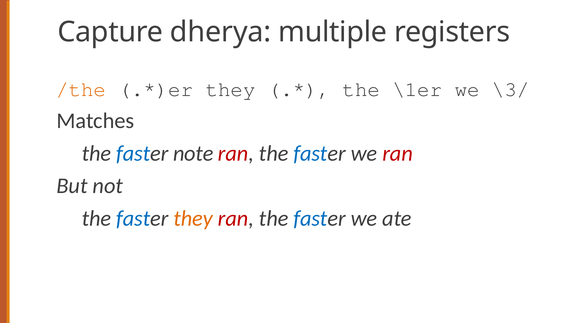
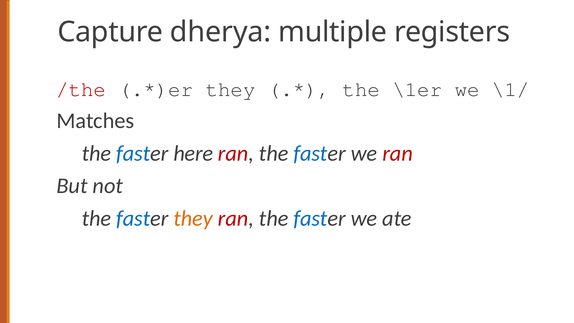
/the colour: orange -> red
\3/: \3/ -> \1/
note: note -> here
